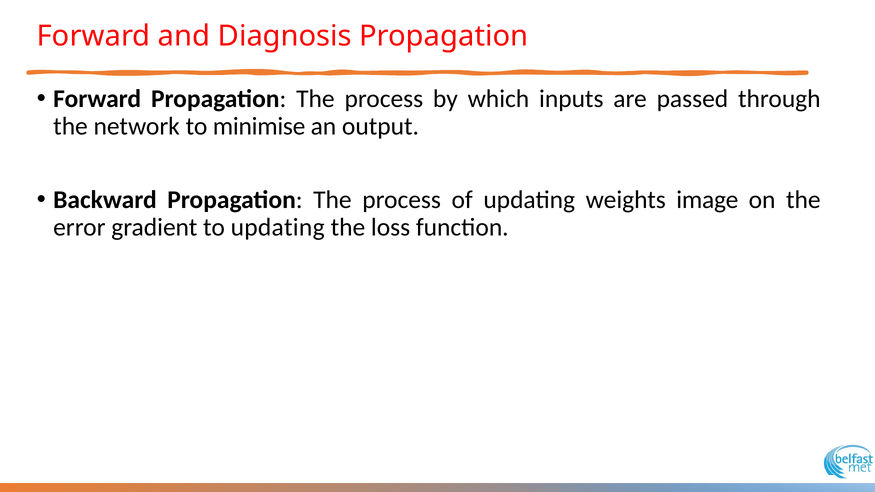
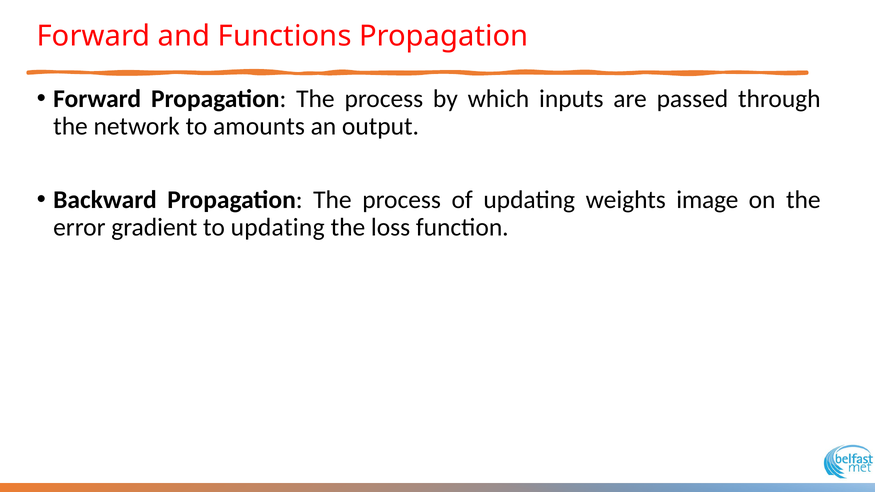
Diagnosis: Diagnosis -> Functions
minimise: minimise -> amounts
